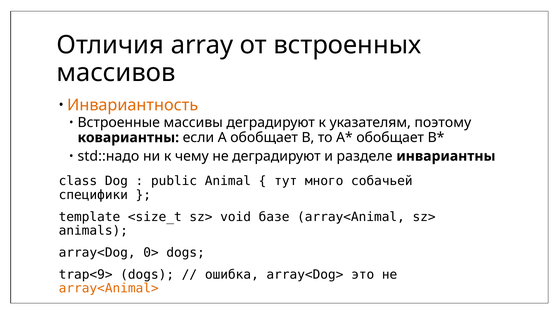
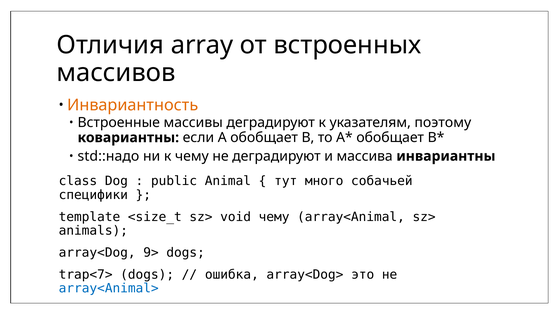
разделе: разделе -> массива
void базе: базе -> чему
0>: 0> -> 9>
trap<9>: trap<9> -> trap<7>
array<Animal> colour: orange -> blue
